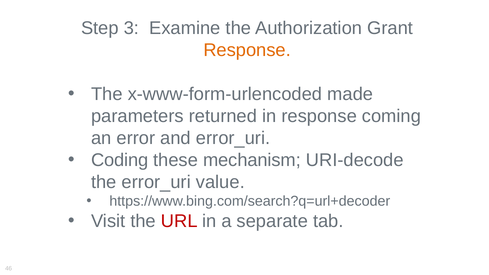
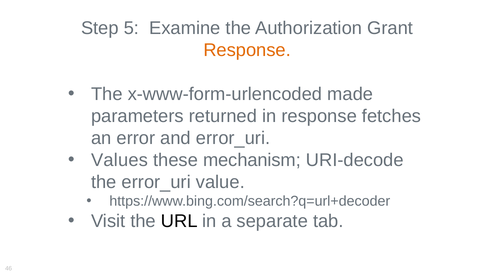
3: 3 -> 5
coming: coming -> fetches
Coding: Coding -> Values
URL colour: red -> black
